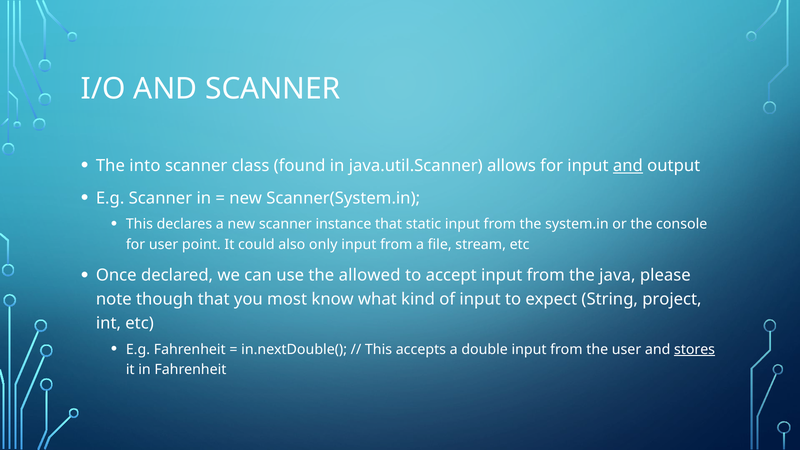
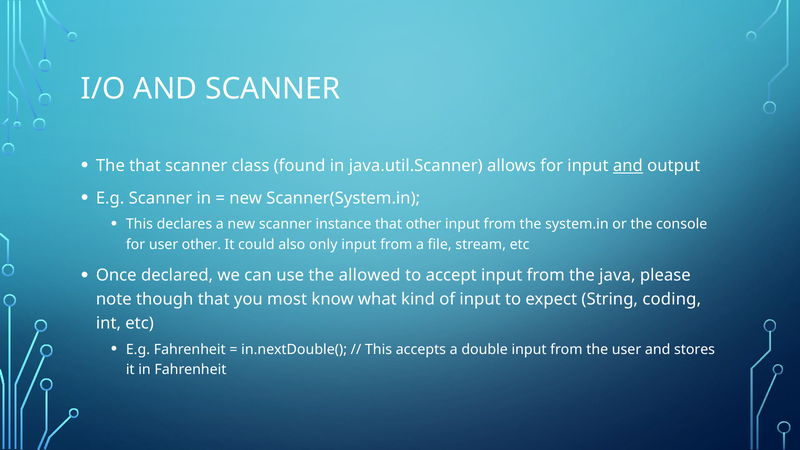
The into: into -> that
that static: static -> other
user point: point -> other
project: project -> coding
stores underline: present -> none
